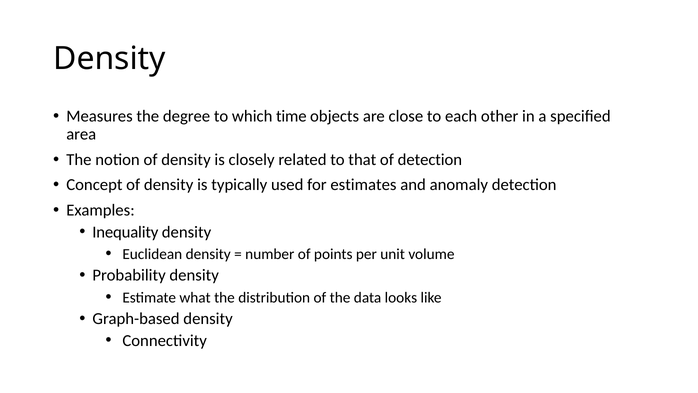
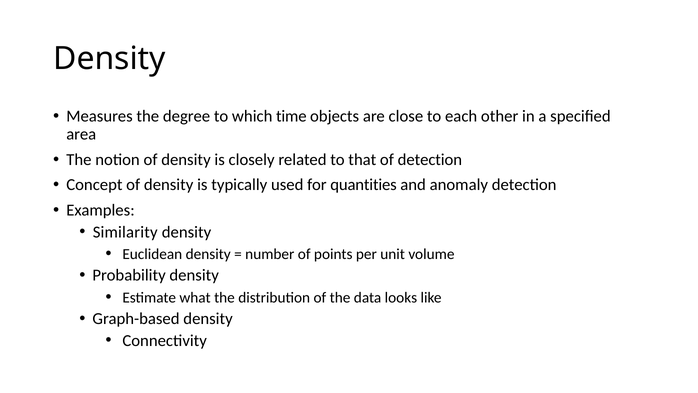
estimates: estimates -> quantities
Inequality: Inequality -> Similarity
